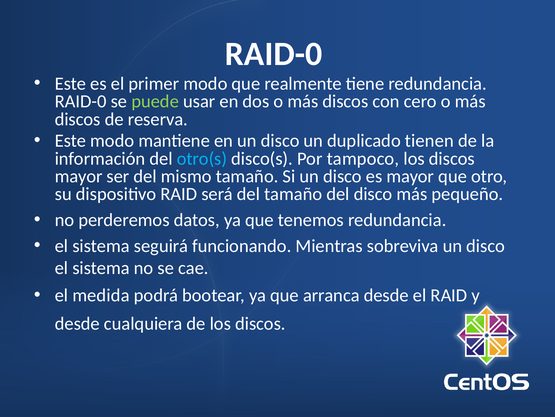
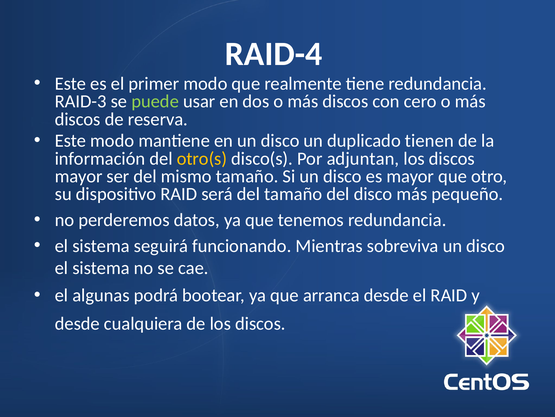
RAID-0 at (274, 54): RAID-0 -> RAID-4
RAID-0 at (81, 101): RAID-0 -> RAID-3
otro(s colour: light blue -> yellow
tampoco: tampoco -> adjuntan
medida: medida -> algunas
